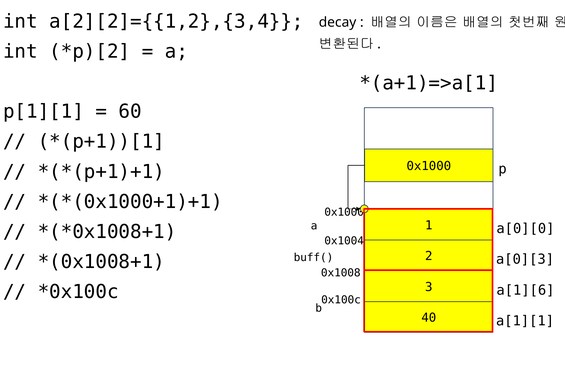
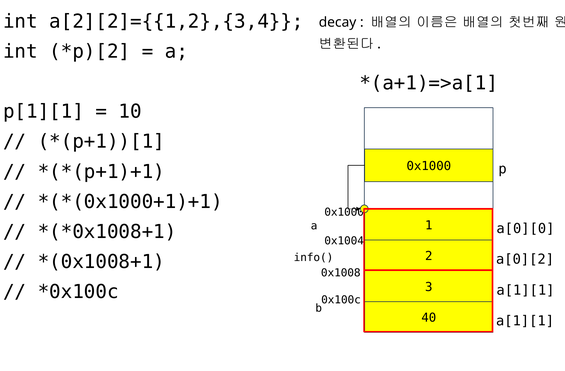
60: 60 -> 10
a[0][3: a[0][3 -> a[0][2
buff(: buff( -> info(
a[1][6 at (526, 290): a[1][6 -> a[1][1
